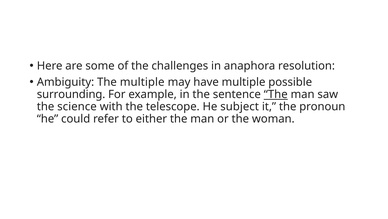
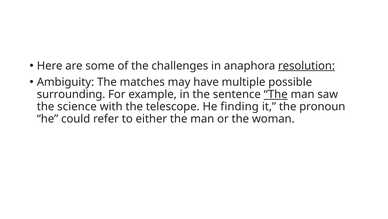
resolution underline: none -> present
The multiple: multiple -> matches
subject: subject -> finding
